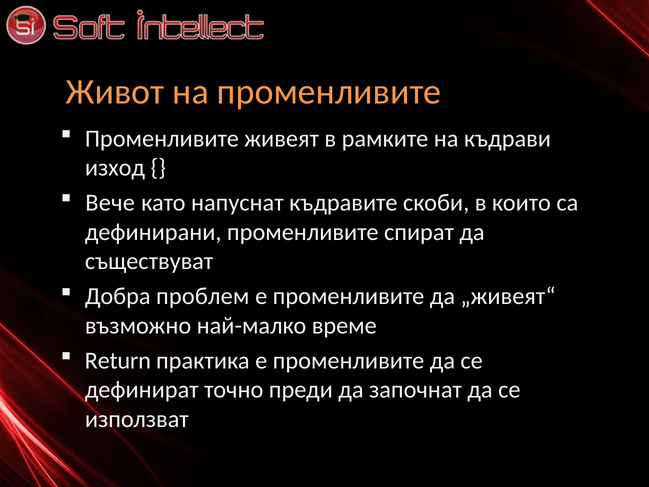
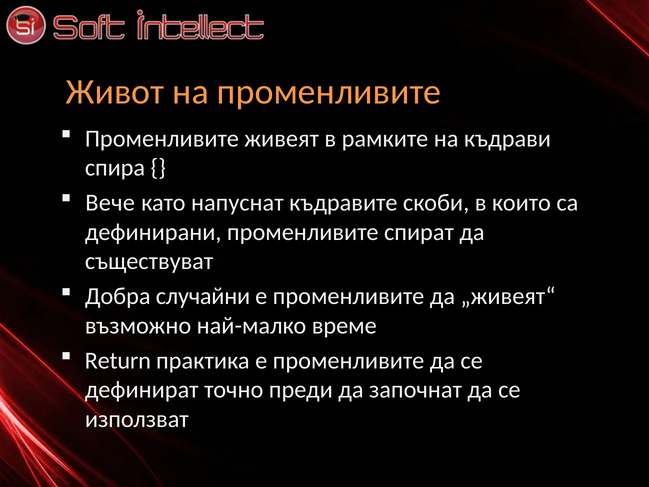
изход: изход -> спира
проблем: проблем -> случайни
